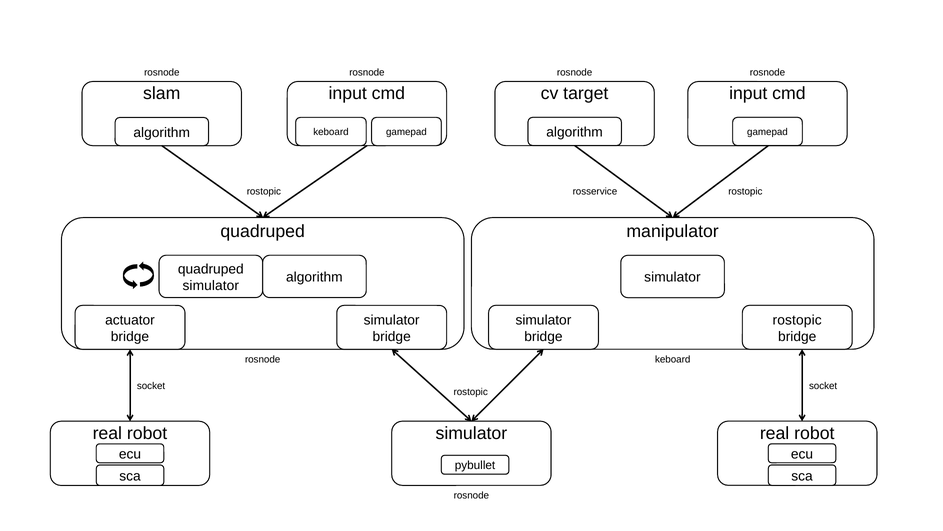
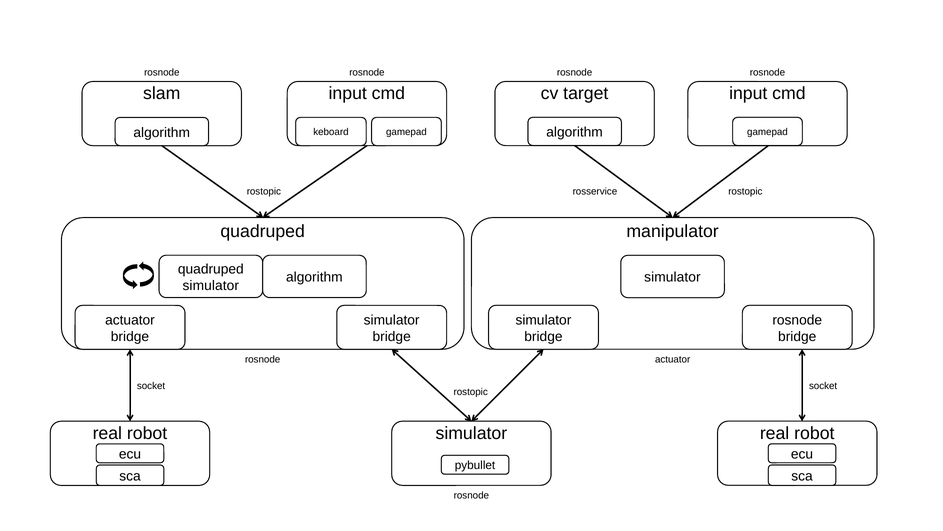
rostopic at (797, 320): rostopic -> rosnode
keboard at (673, 359): keboard -> actuator
